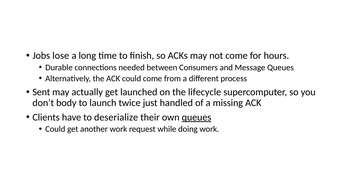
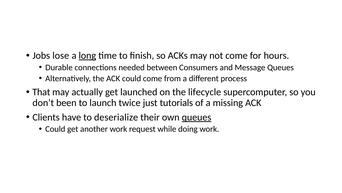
long underline: none -> present
Sent: Sent -> That
body: body -> been
handled: handled -> tutorials
